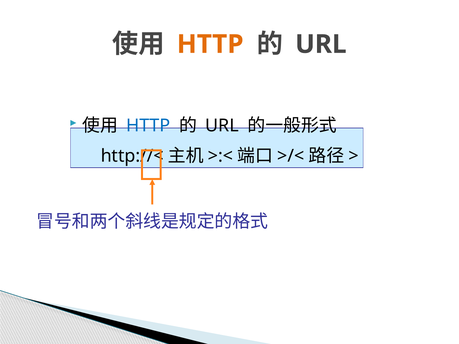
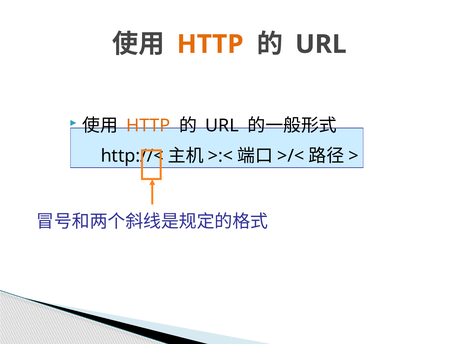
HTTP at (148, 126) colour: blue -> orange
